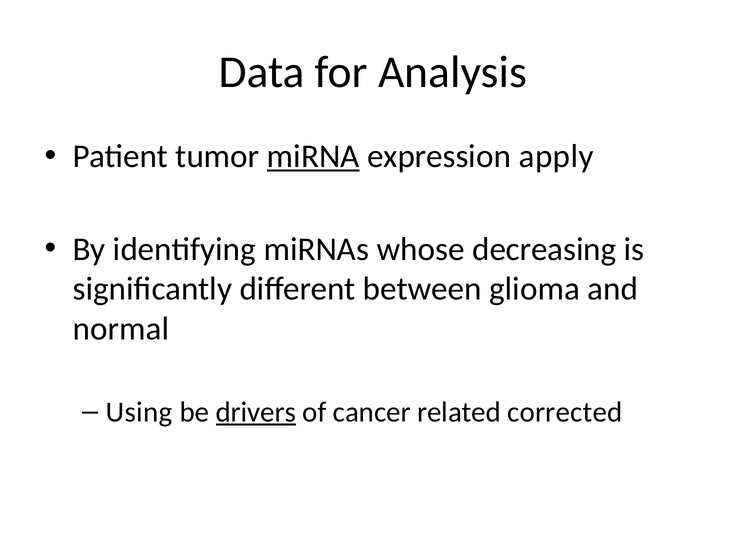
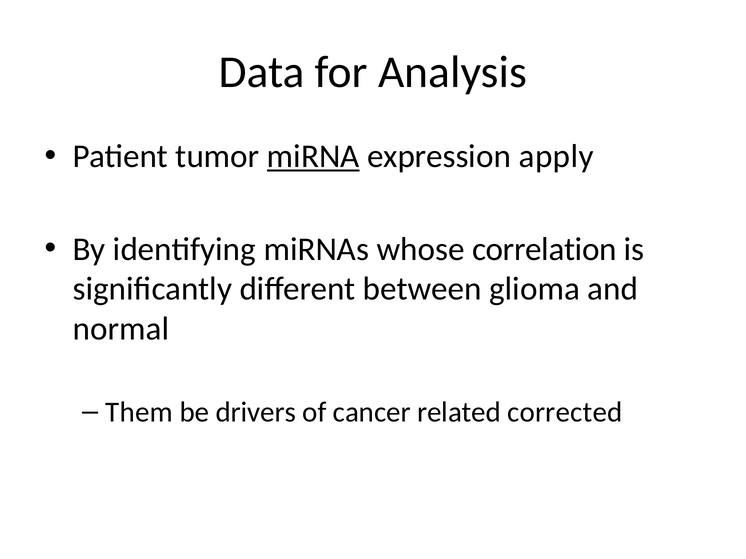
decreasing: decreasing -> correlation
Using: Using -> Them
drivers underline: present -> none
